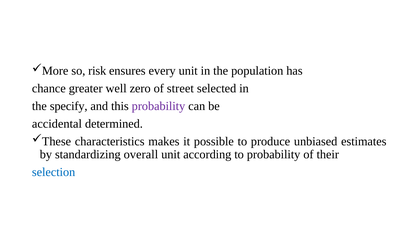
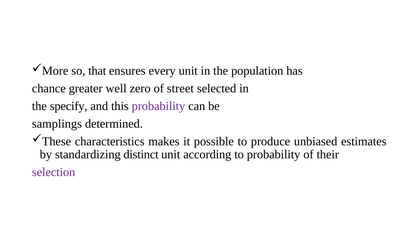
risk: risk -> that
accidental: accidental -> samplings
overall: overall -> distinct
selection colour: blue -> purple
